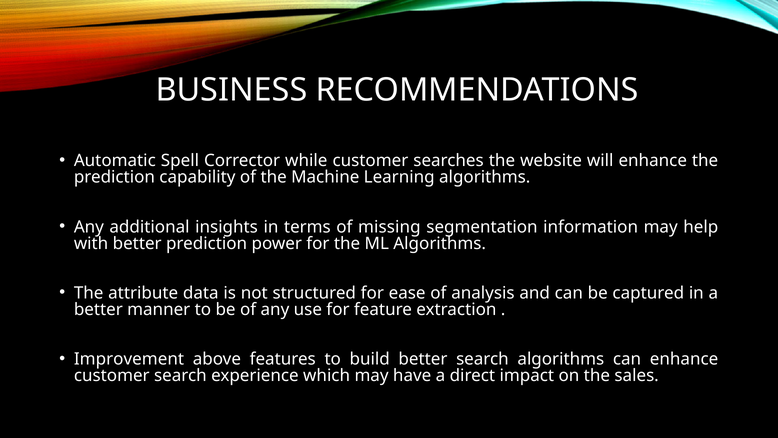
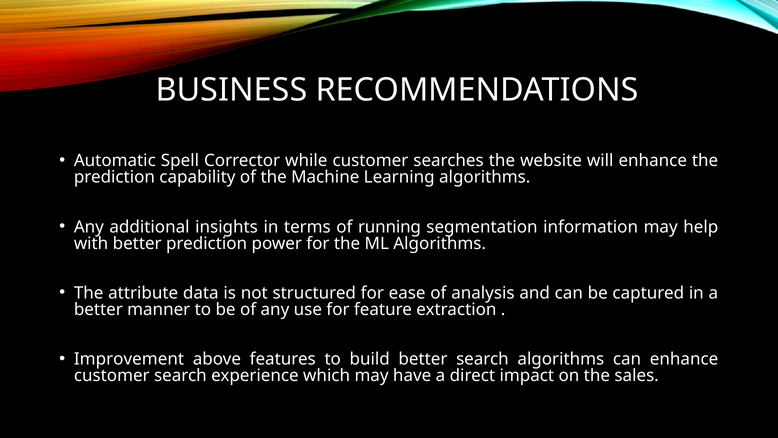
missing: missing -> running
